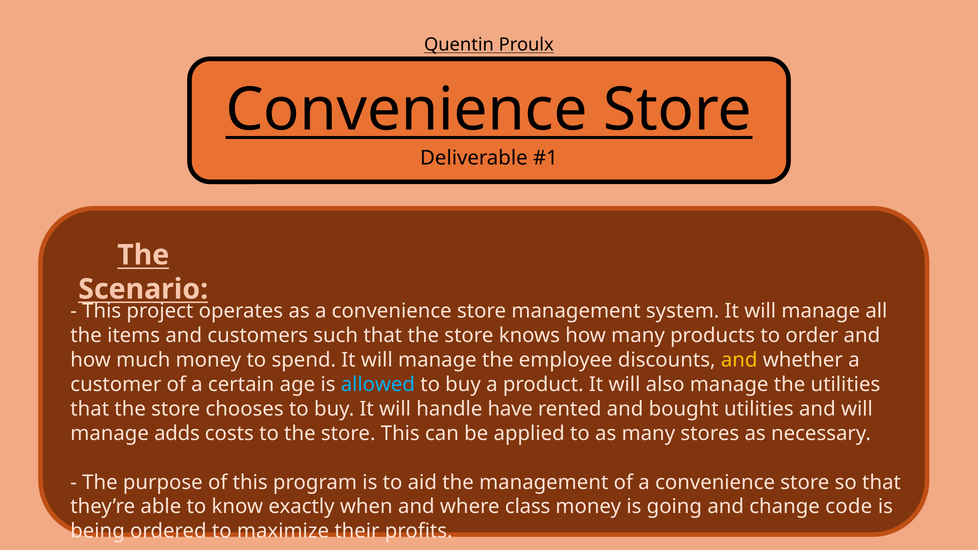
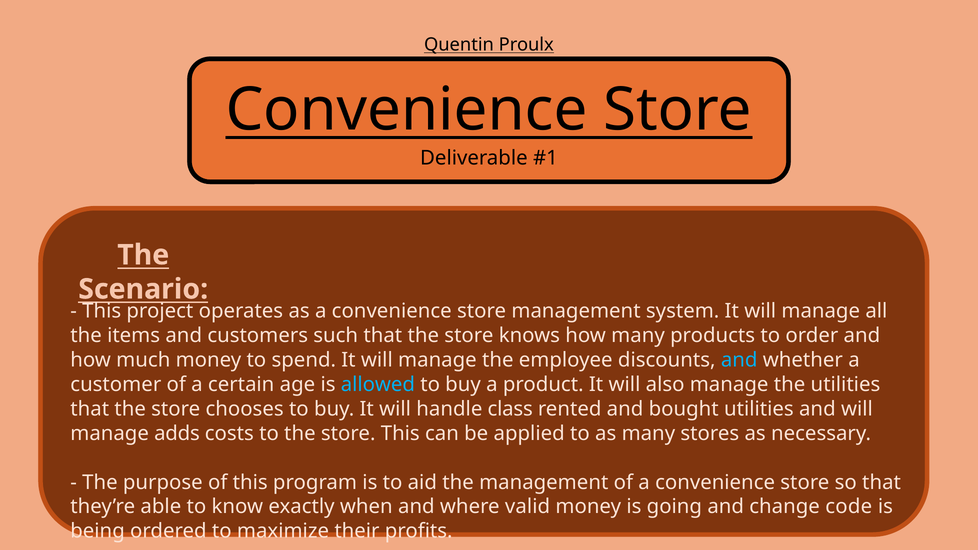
and at (739, 360) colour: yellow -> light blue
have: have -> class
class: class -> valid
